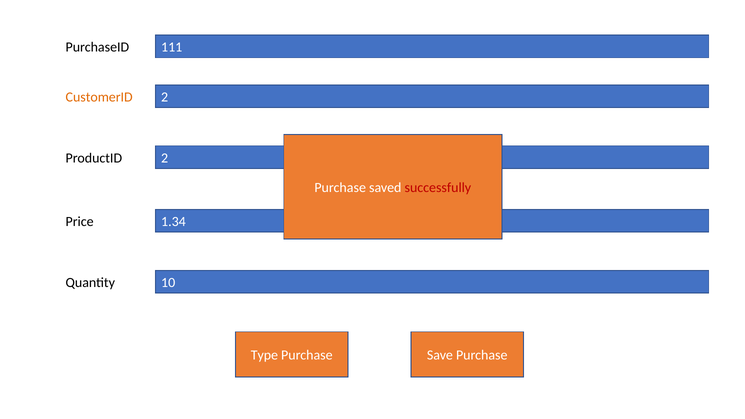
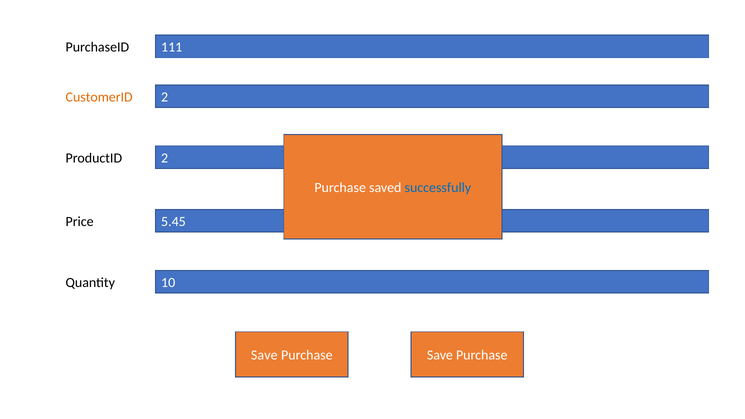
successfully colour: red -> blue
1.34: 1.34 -> 5.45
Type at (264, 355): Type -> Save
